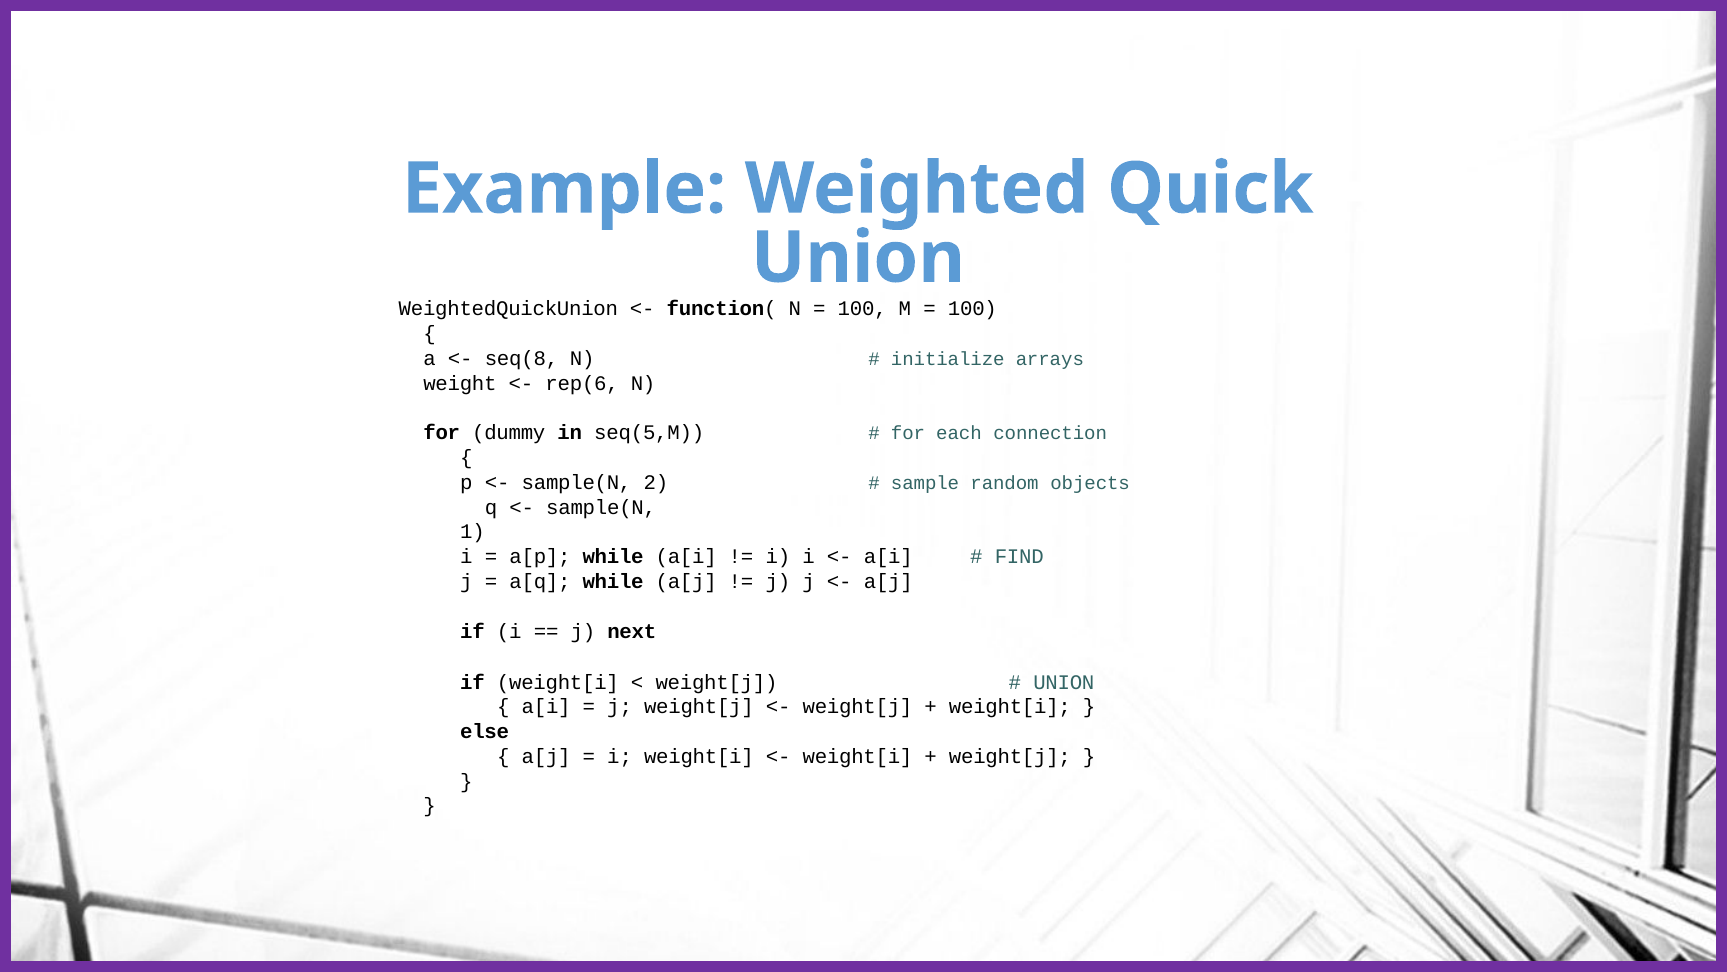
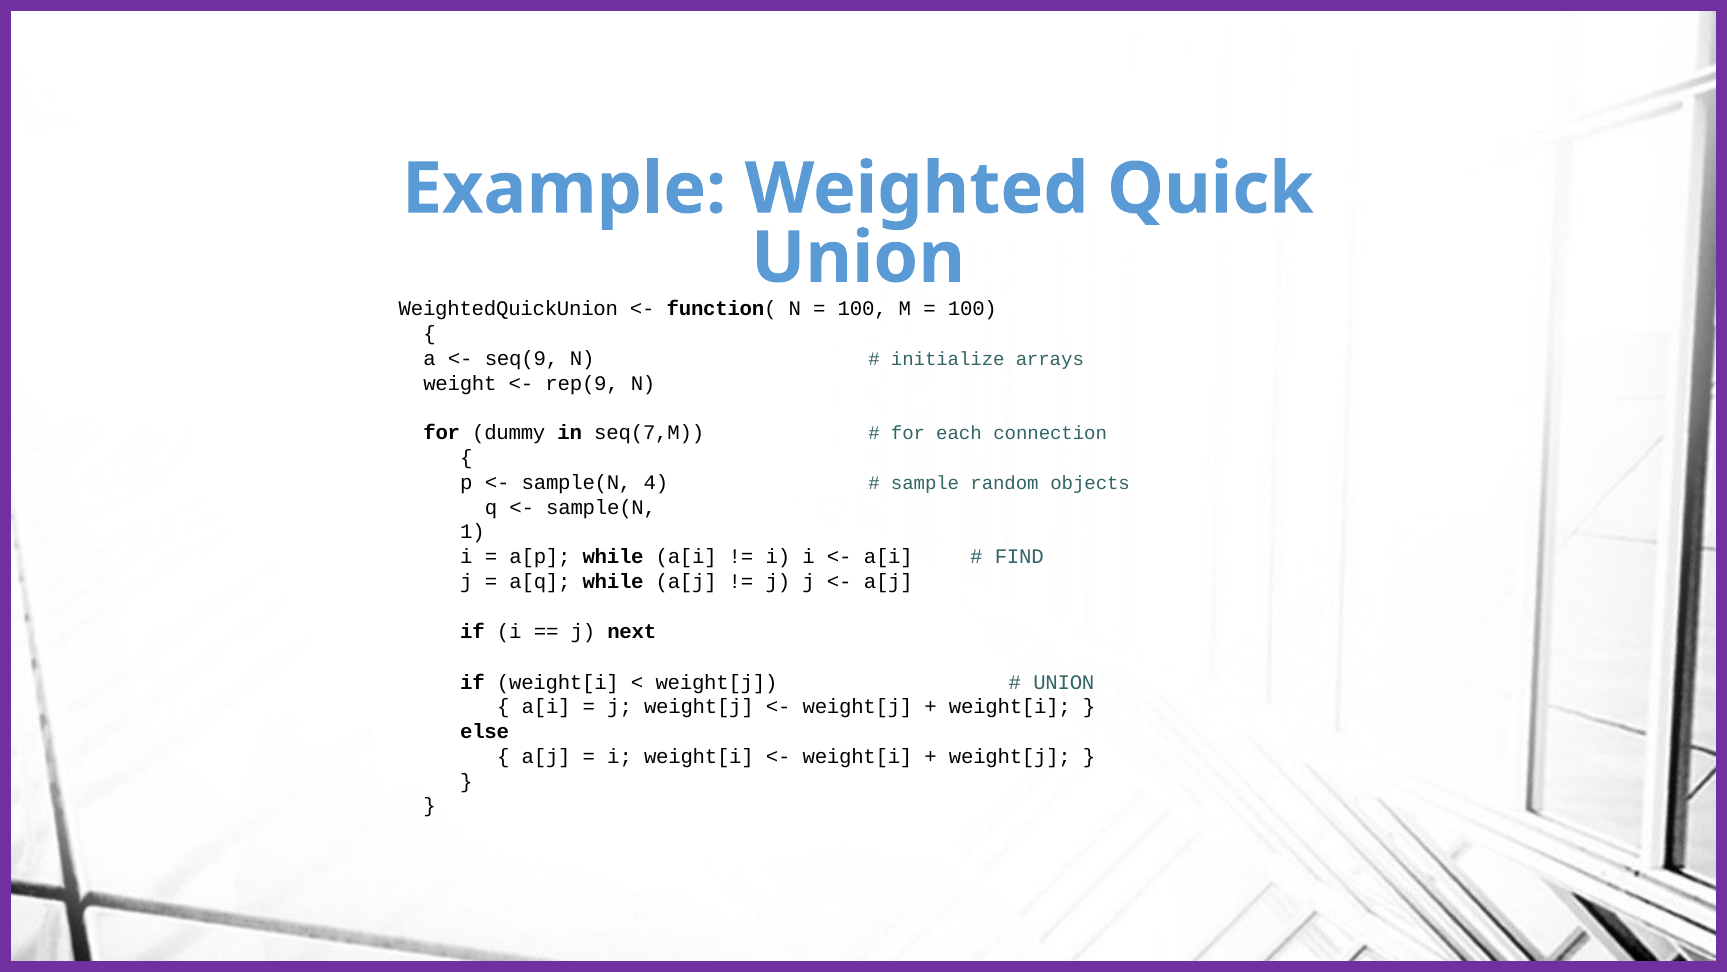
seq(8: seq(8 -> seq(9
rep(6: rep(6 -> rep(9
seq(5,M: seq(5,M -> seq(7,M
2: 2 -> 4
